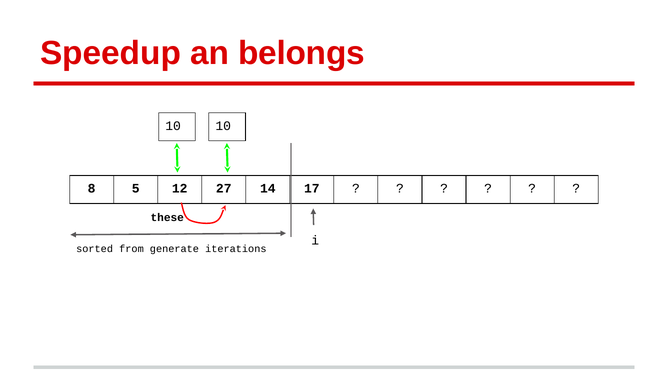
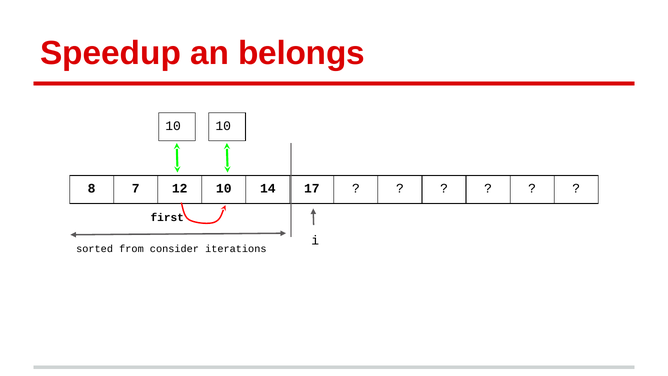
5: 5 -> 7
12 27: 27 -> 10
these: these -> first
generate: generate -> consider
